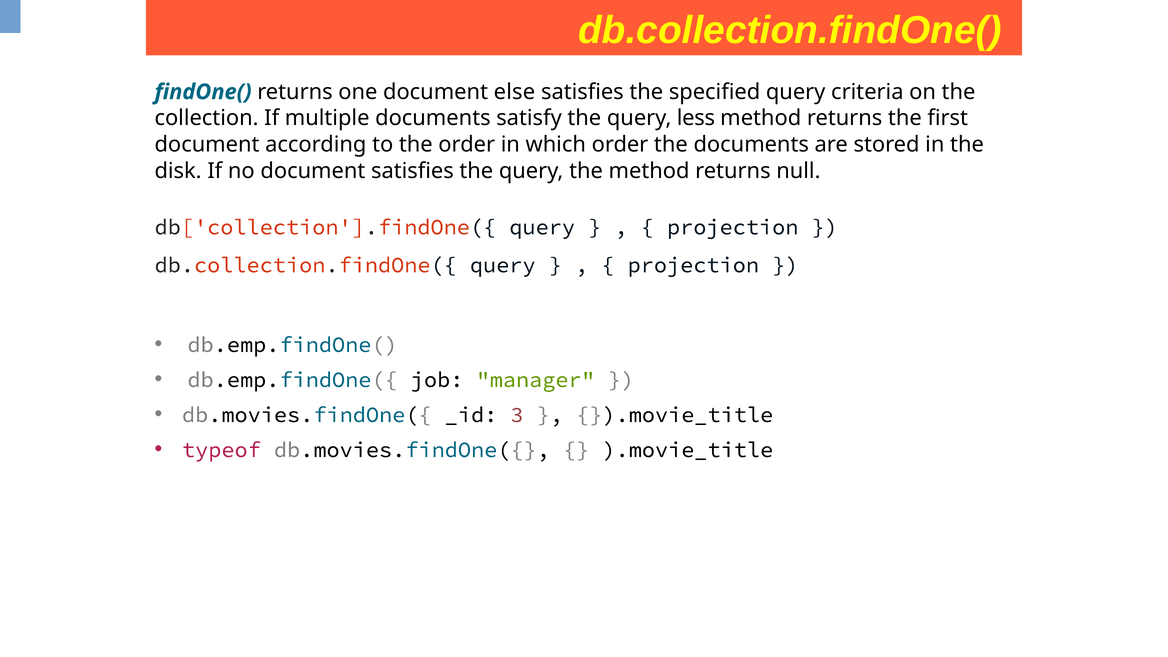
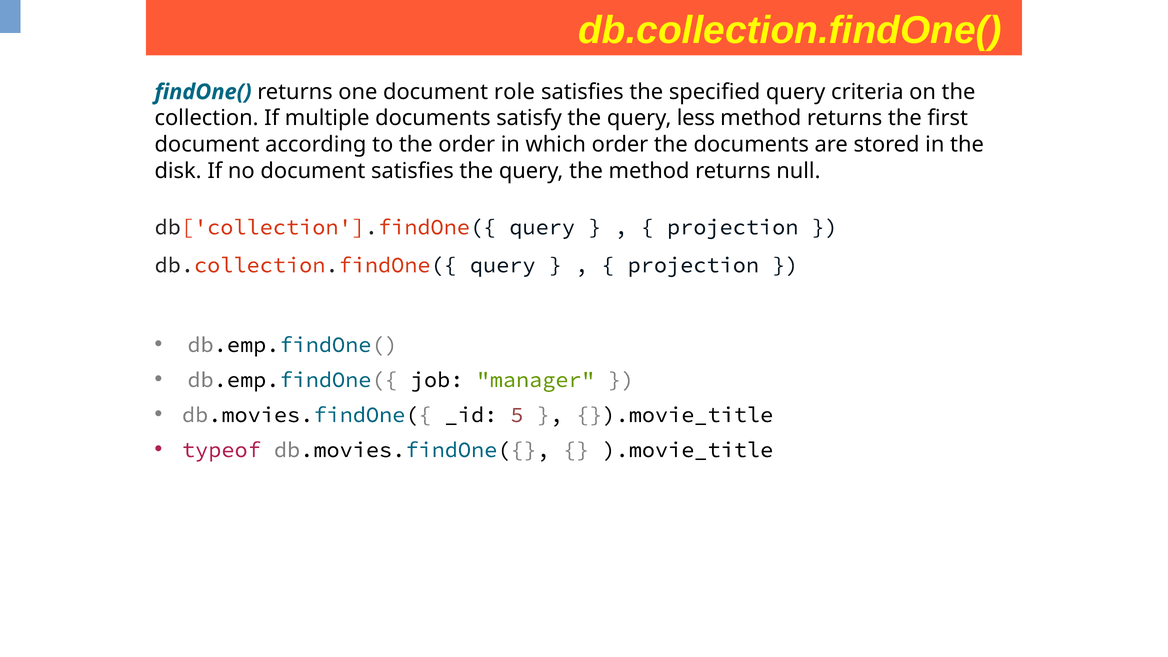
else: else -> role
3: 3 -> 5
